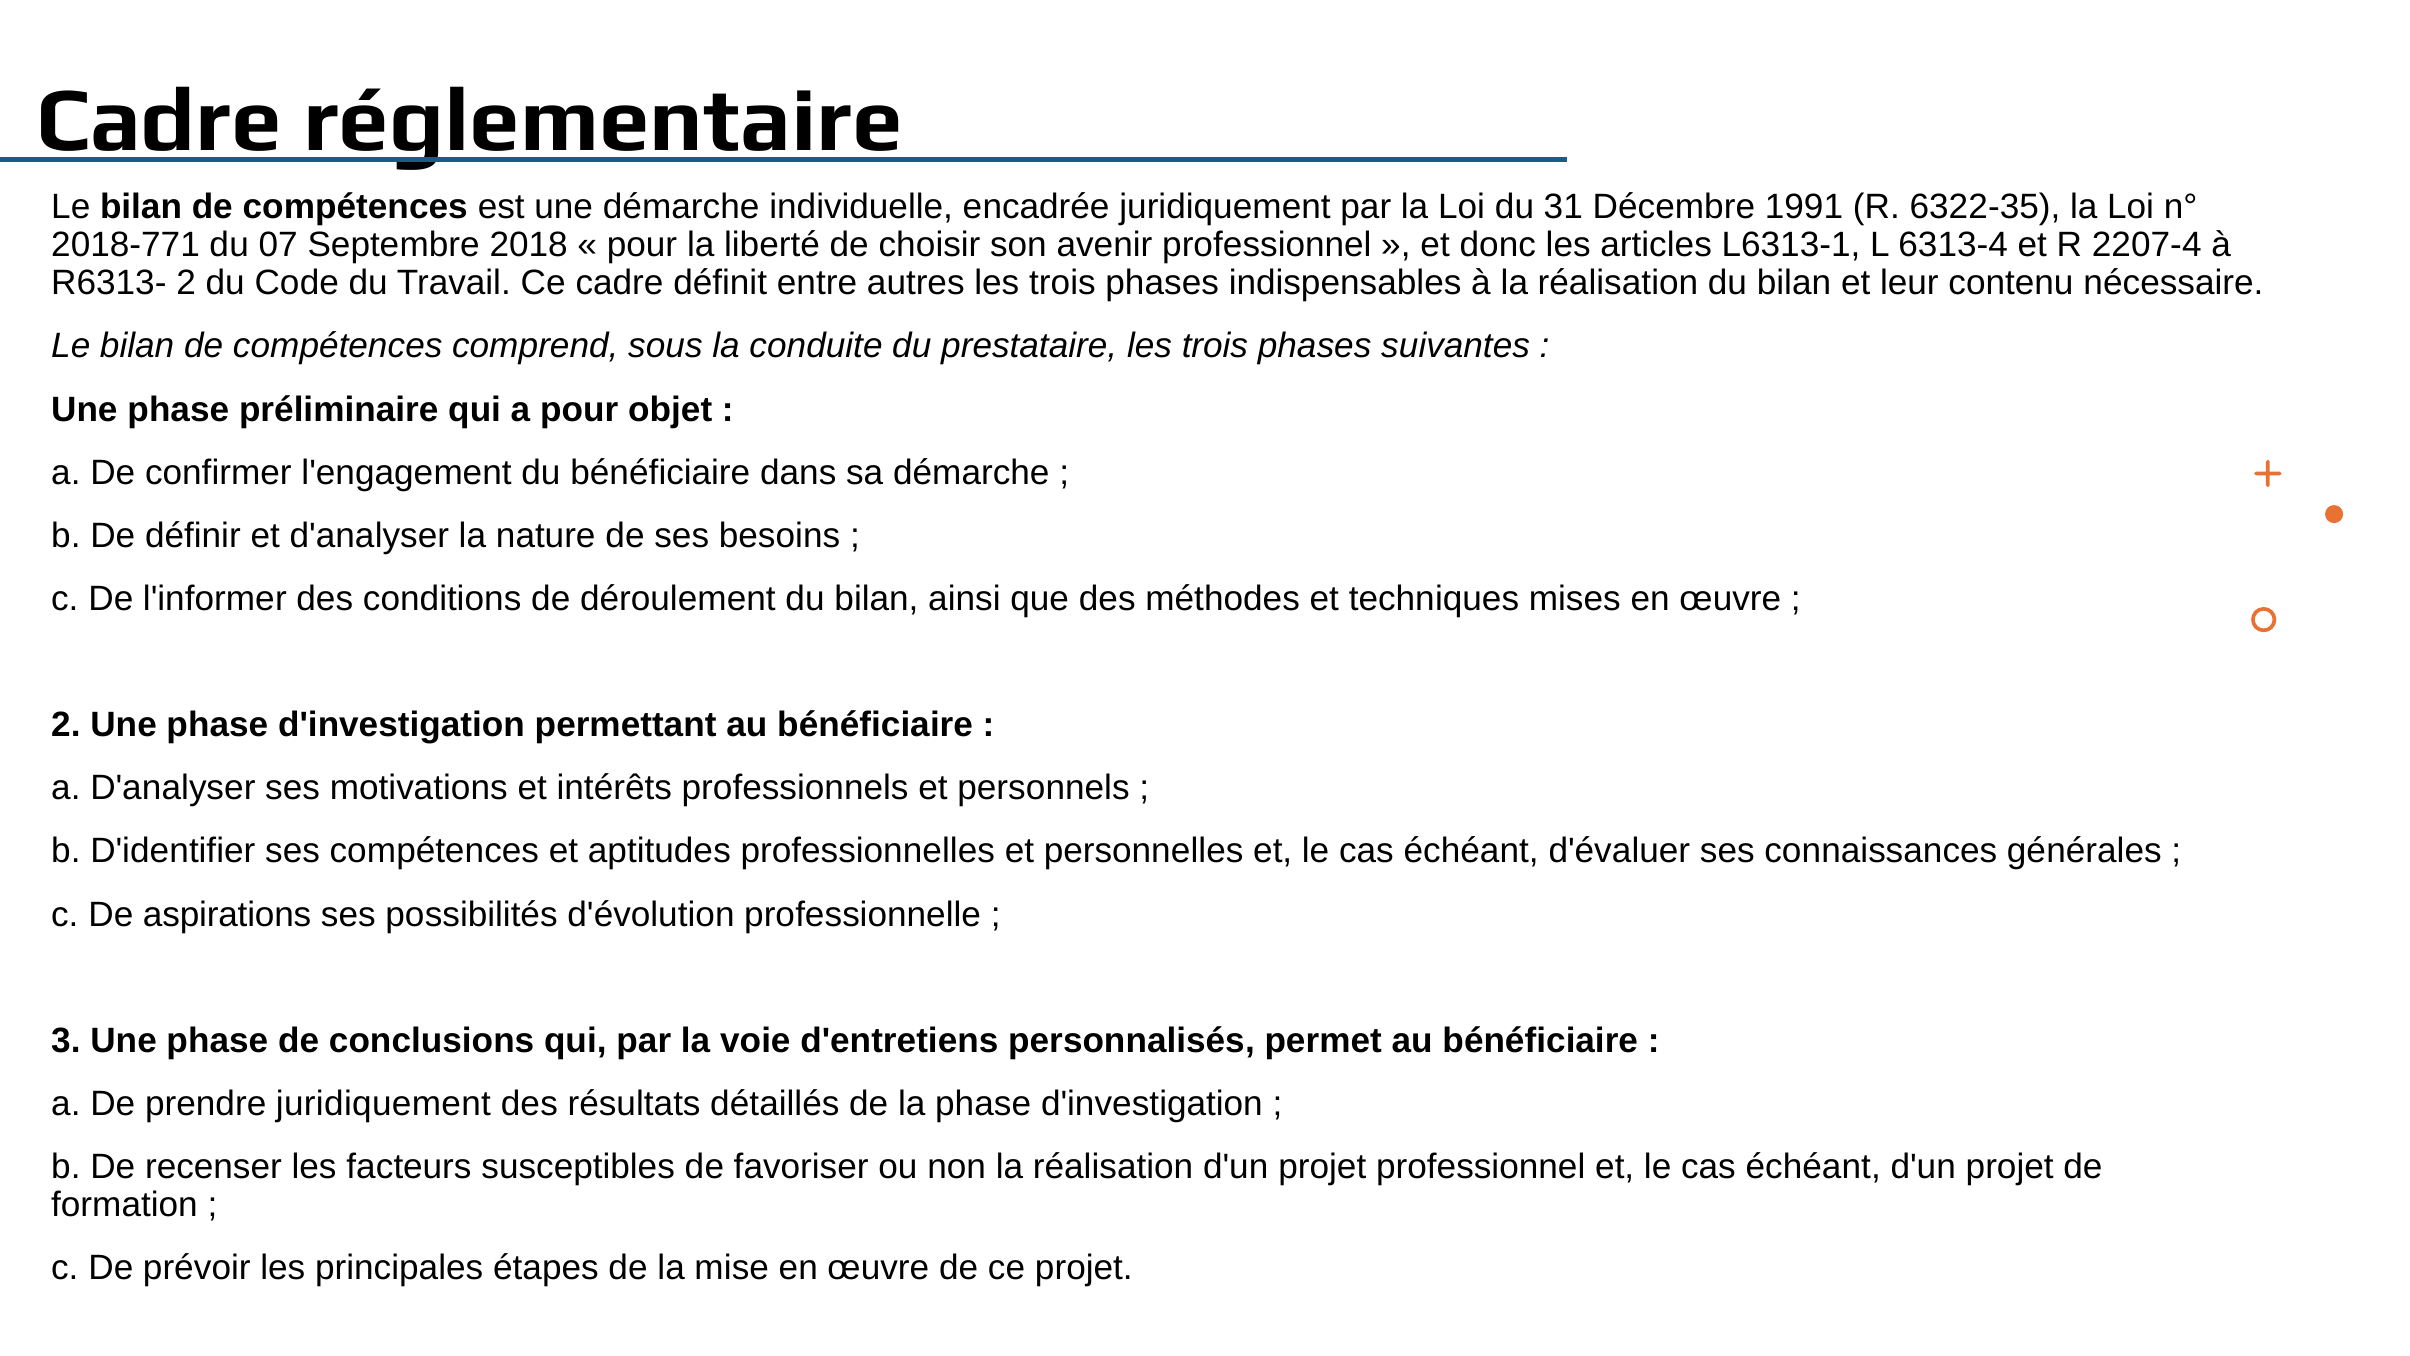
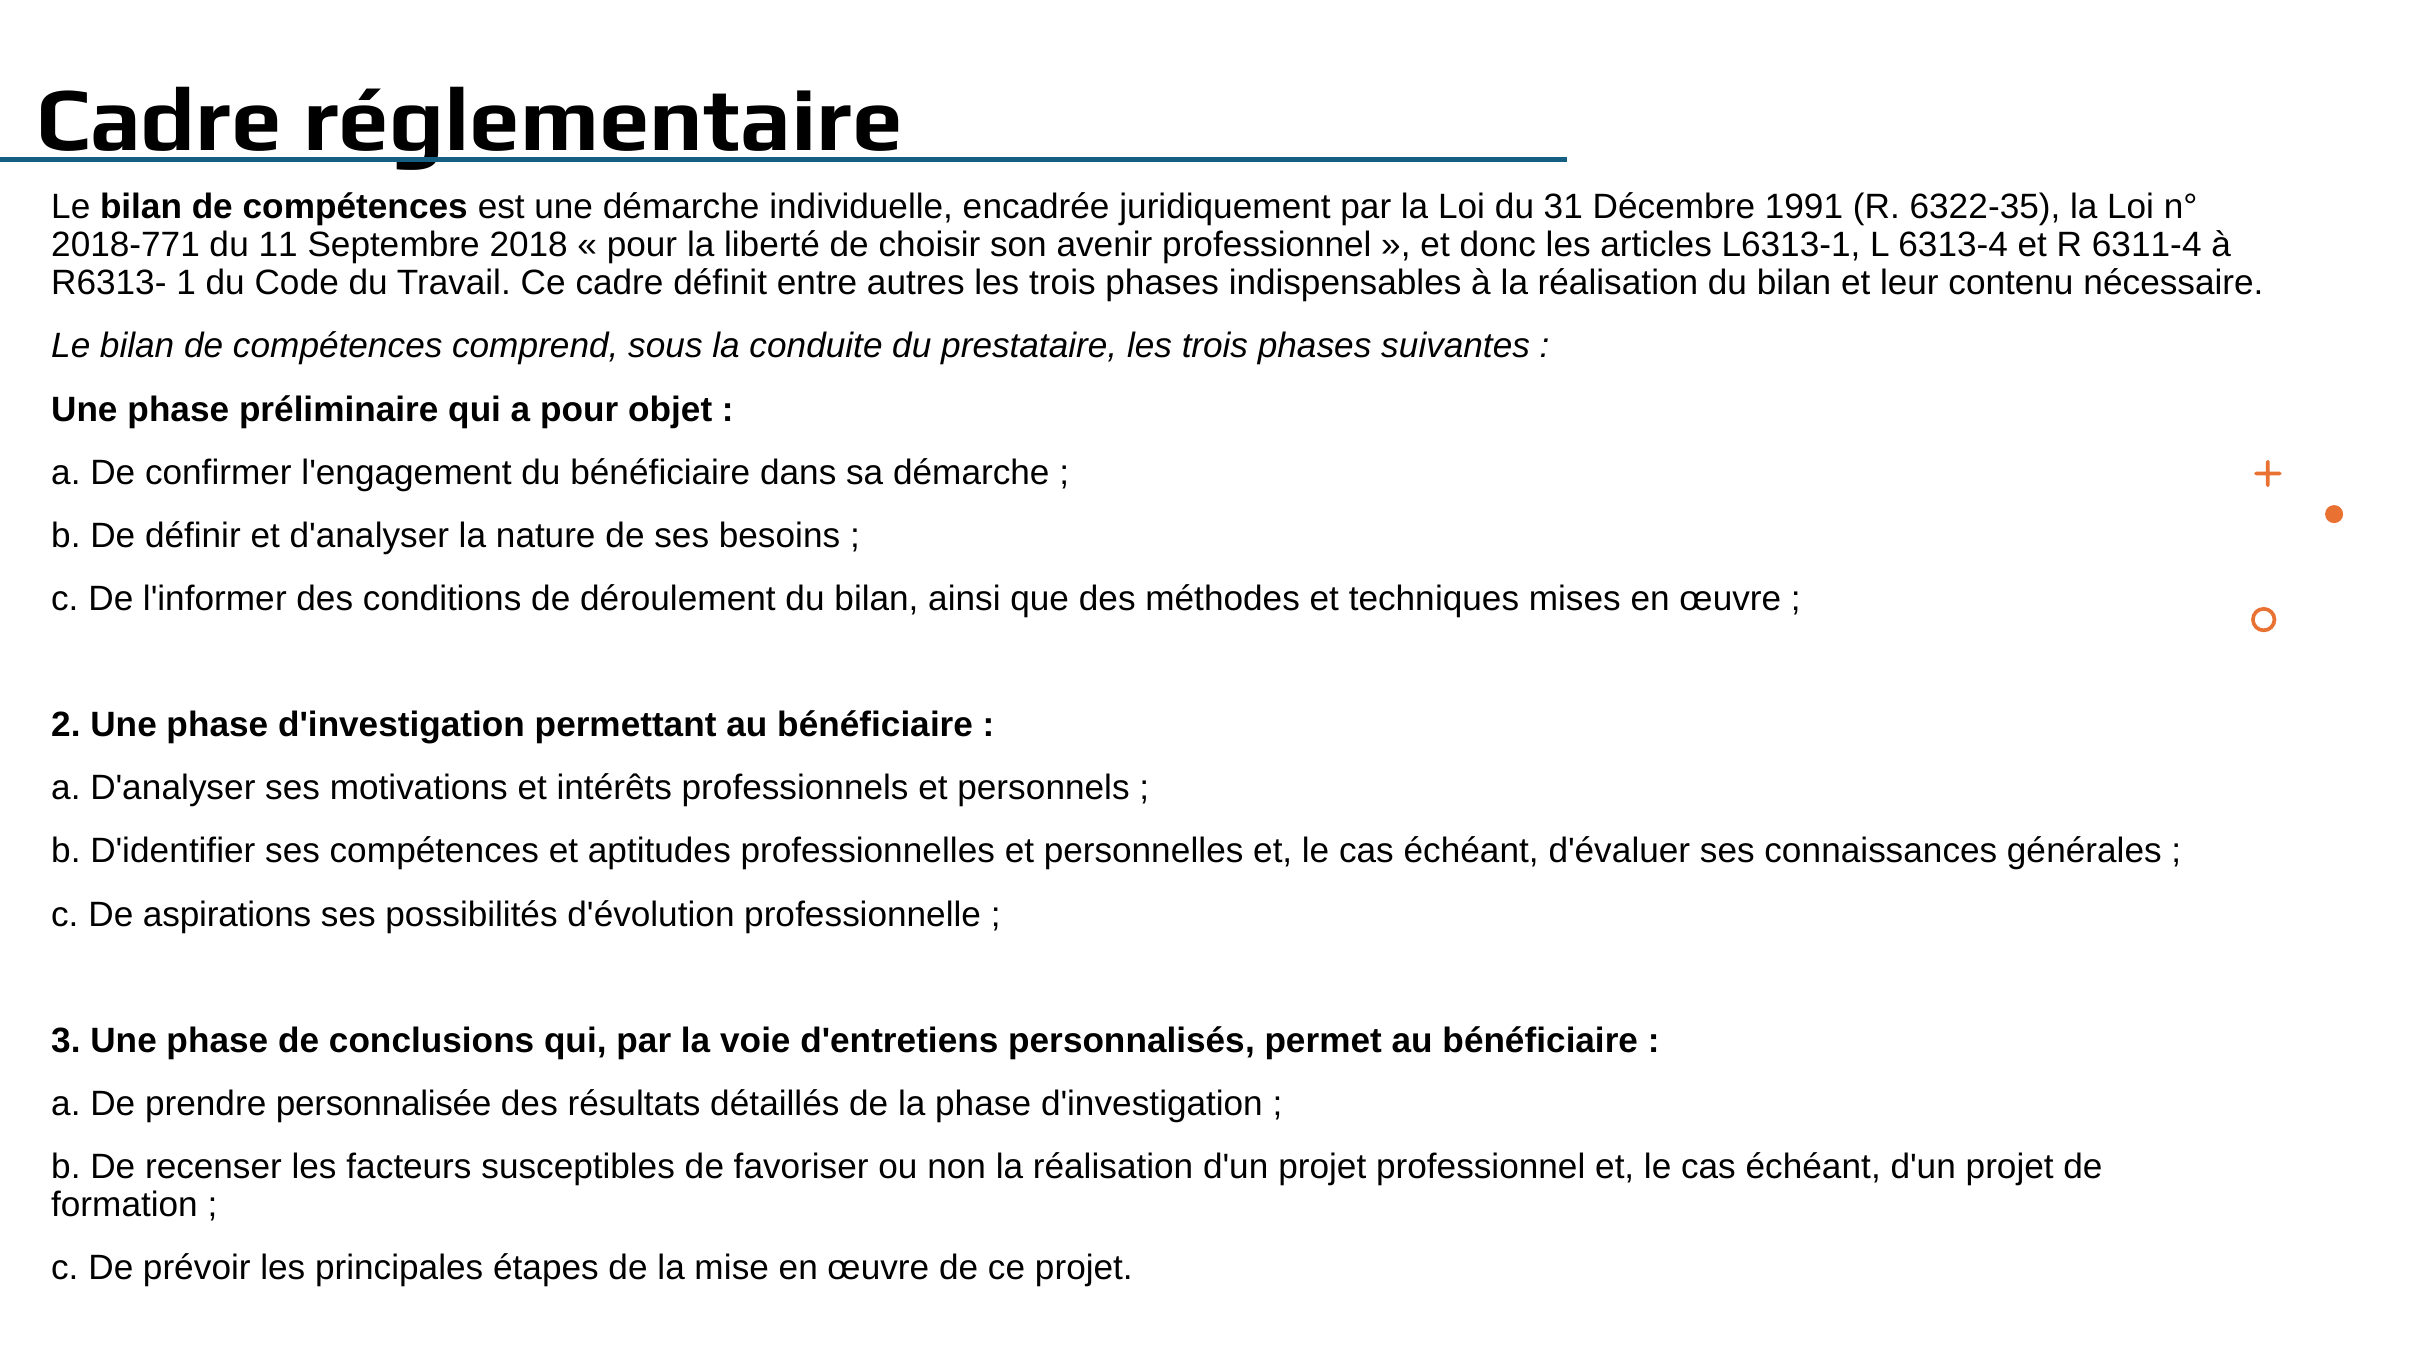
07: 07 -> 11
2207-4: 2207-4 -> 6311-4
R6313- 2: 2 -> 1
prendre juridiquement: juridiquement -> personnalisée
